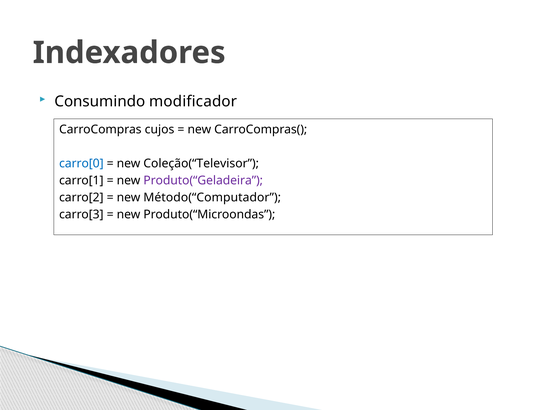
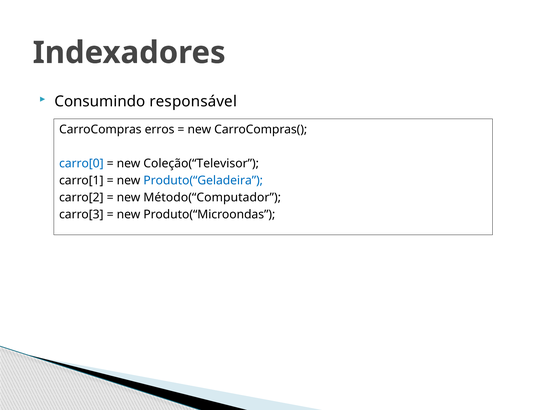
modificador: modificador -> responsável
cujos: cujos -> erros
Produto(“Geladeira colour: purple -> blue
